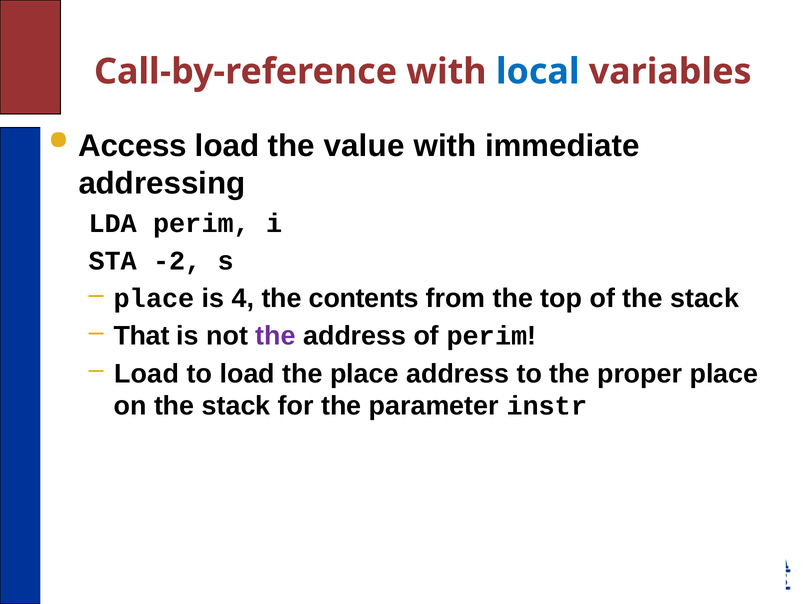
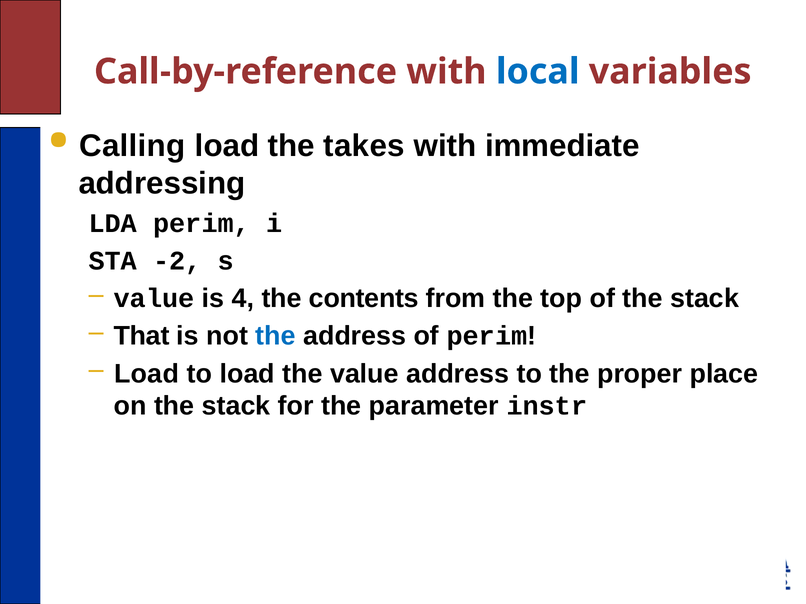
Access: Access -> Calling
value: value -> takes
place at (154, 299): place -> value
the at (276, 336) colour: purple -> blue
the place: place -> value
